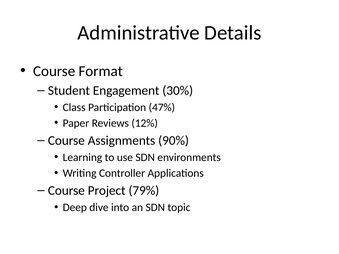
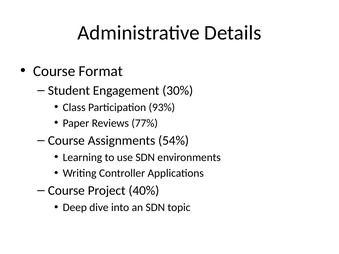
47%: 47% -> 93%
12%: 12% -> 77%
90%: 90% -> 54%
79%: 79% -> 40%
